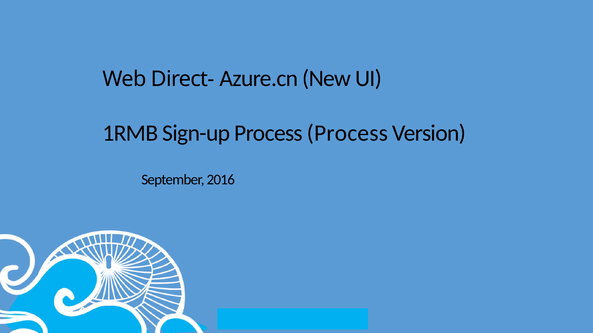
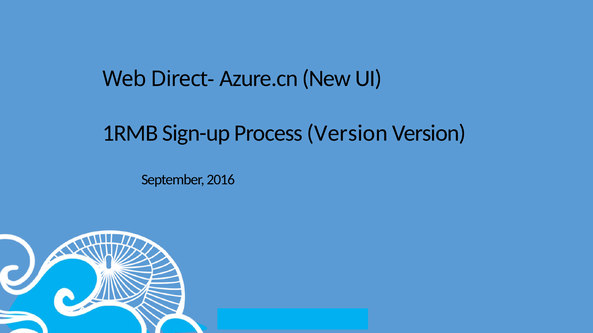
Process Process: Process -> Version
